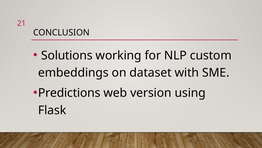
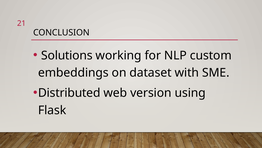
Predictions: Predictions -> Distributed
